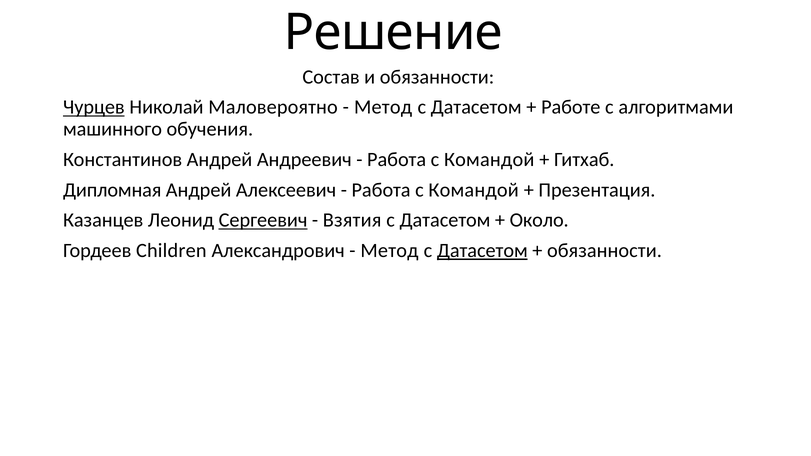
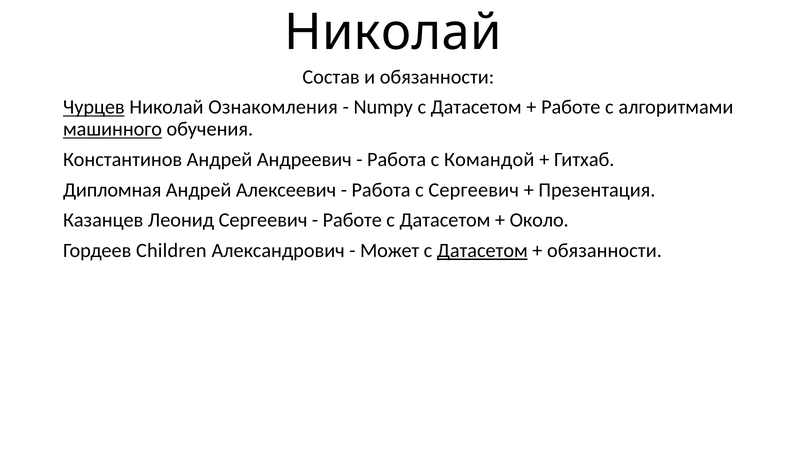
Решение at (393, 32): Решение -> Николай
Маловероятно: Маловероятно -> Ознакомления
Метод at (383, 107): Метод -> Numpy
машинного underline: none -> present
Командой at (474, 190): Командой -> Сергеевич
Сергеевич at (263, 220) underline: present -> none
Взятия at (352, 220): Взятия -> Работе
Метод at (390, 251): Метод -> Может
